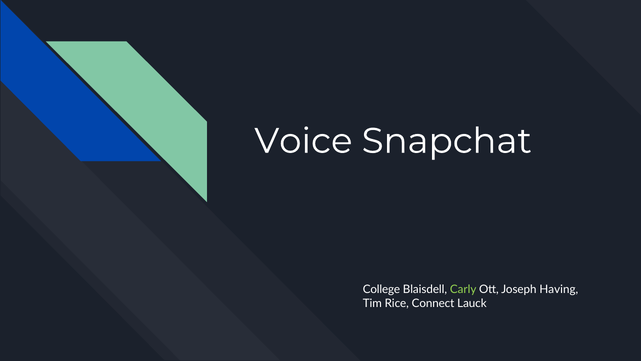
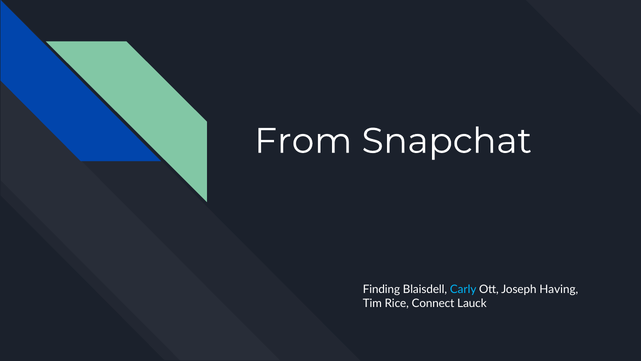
Voice: Voice -> From
College: College -> Finding
Carly colour: light green -> light blue
